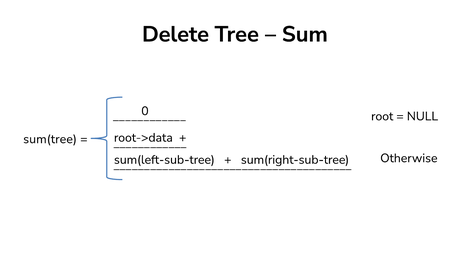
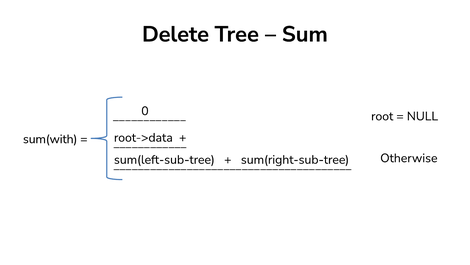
sum(tree: sum(tree -> sum(with
